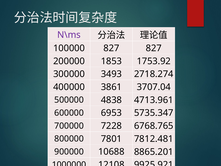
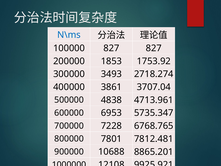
N\ms colour: purple -> blue
